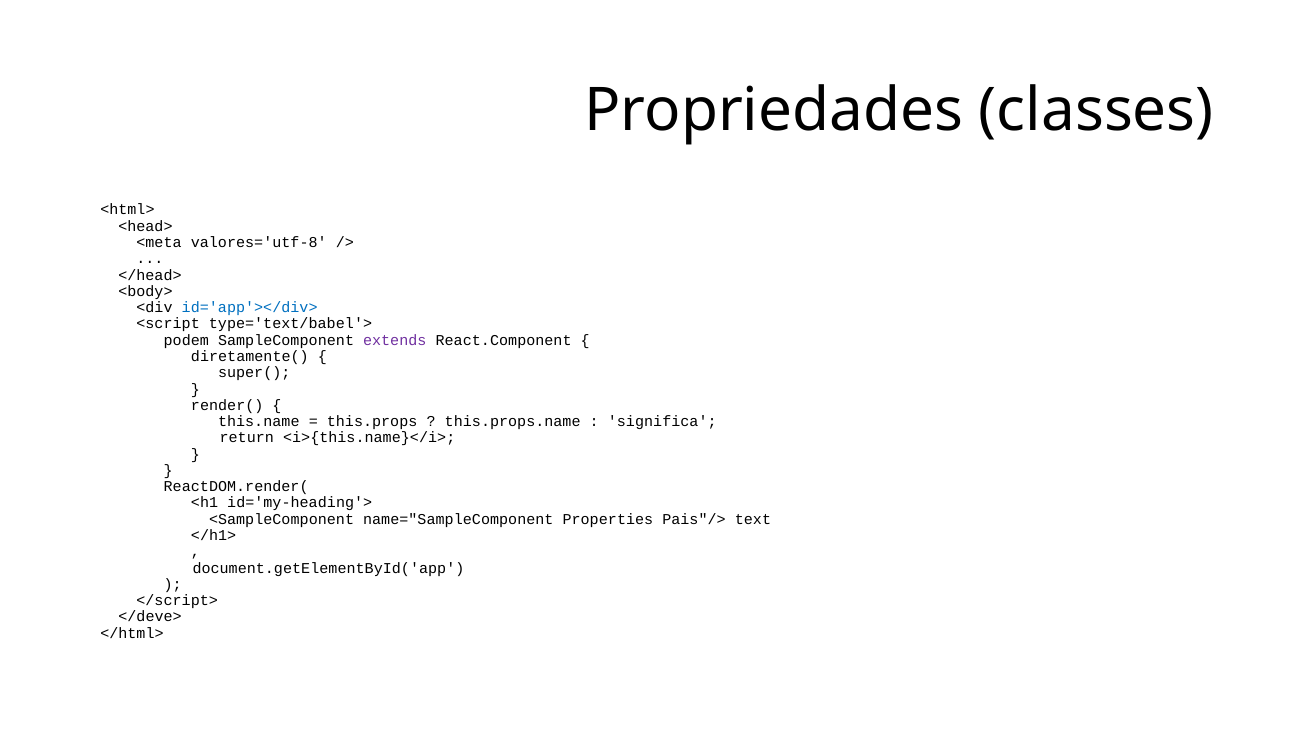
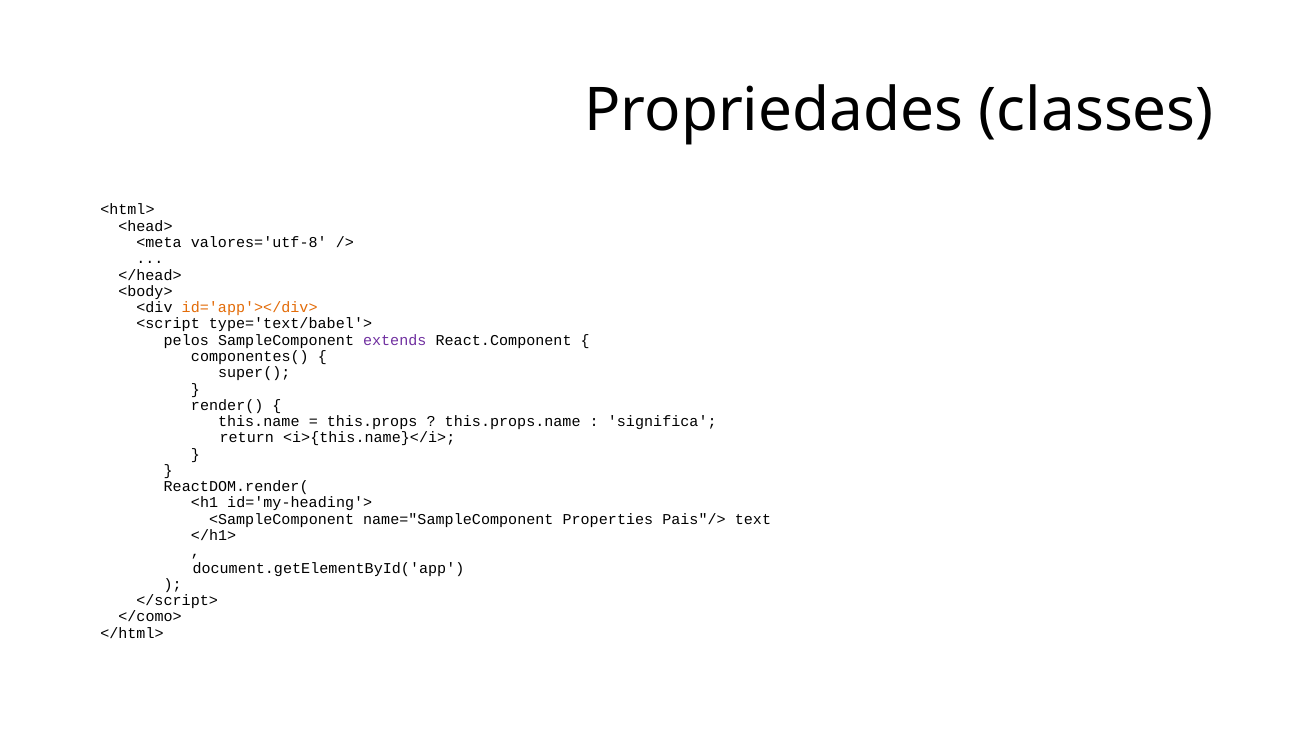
id='app'></div> colour: blue -> orange
podem: podem -> pelos
diretamente(: diretamente( -> componentes(
</deve>: </deve> -> </como>
